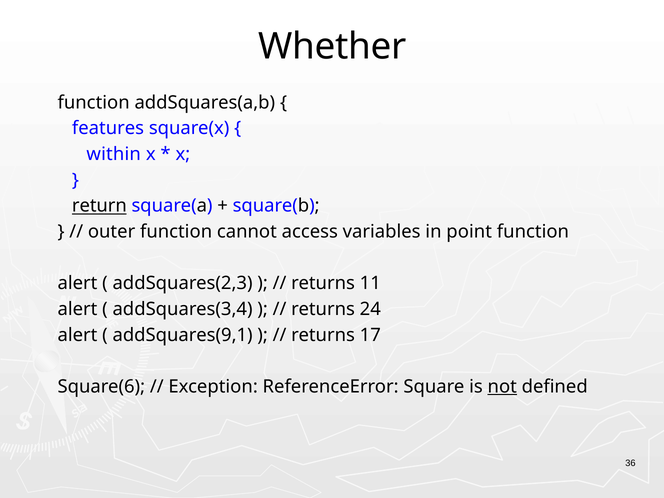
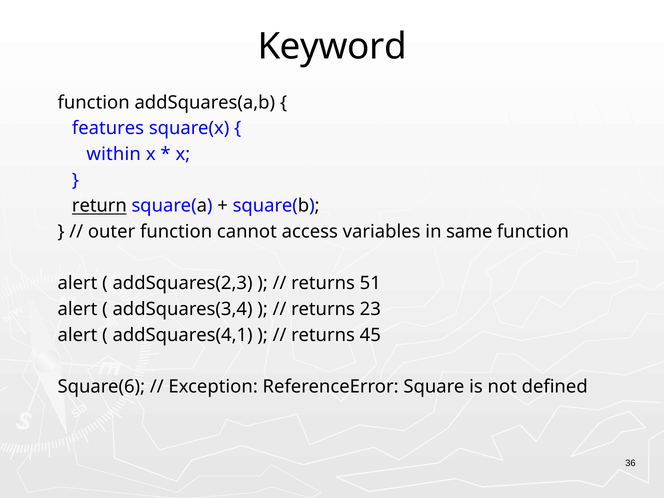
Whether: Whether -> Keyword
point: point -> same
11: 11 -> 51
24: 24 -> 23
addSquares(9,1: addSquares(9,1 -> addSquares(4,1
17: 17 -> 45
not underline: present -> none
